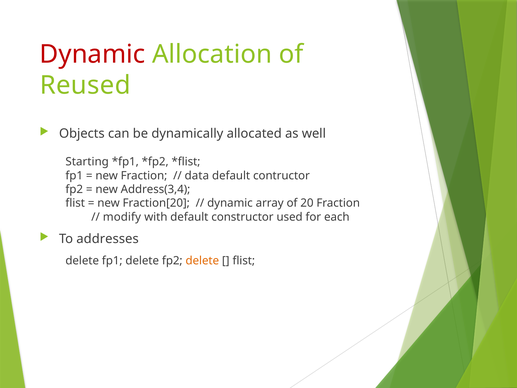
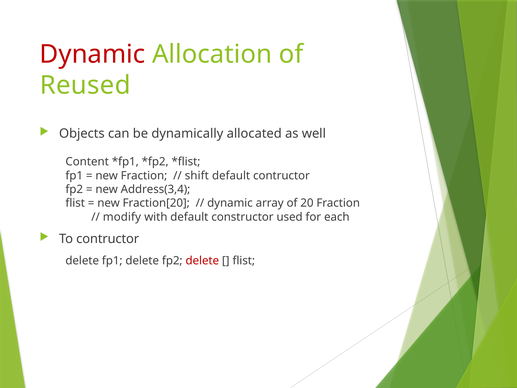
Starting: Starting -> Content
data: data -> shift
To addresses: addresses -> contructor
delete at (202, 261) colour: orange -> red
